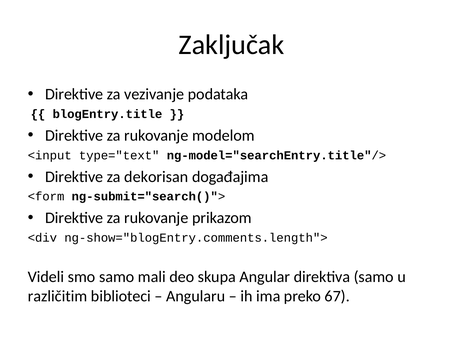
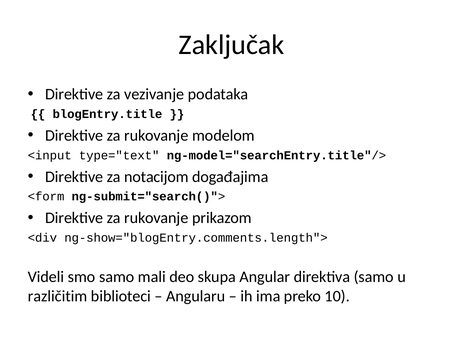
dekorisan: dekorisan -> notacijom
67: 67 -> 10
